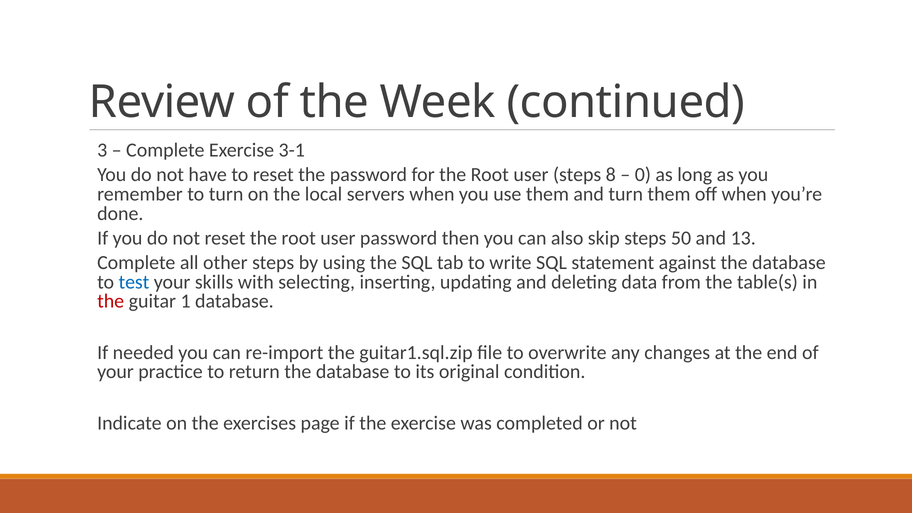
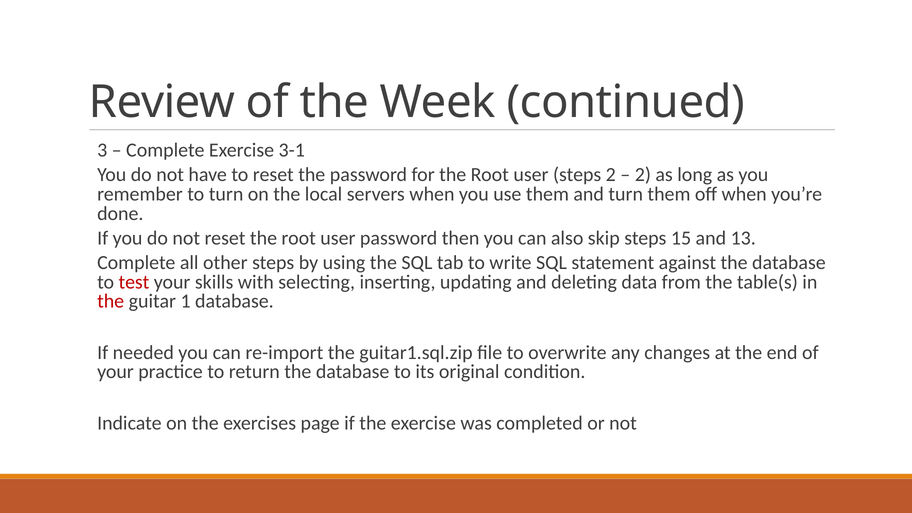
steps 8: 8 -> 2
0 at (643, 175): 0 -> 2
50: 50 -> 15
test colour: blue -> red
